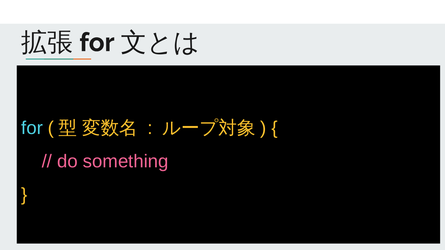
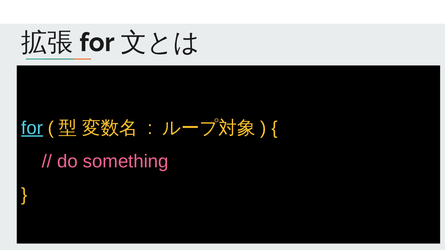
for at (32, 128) underline: none -> present
